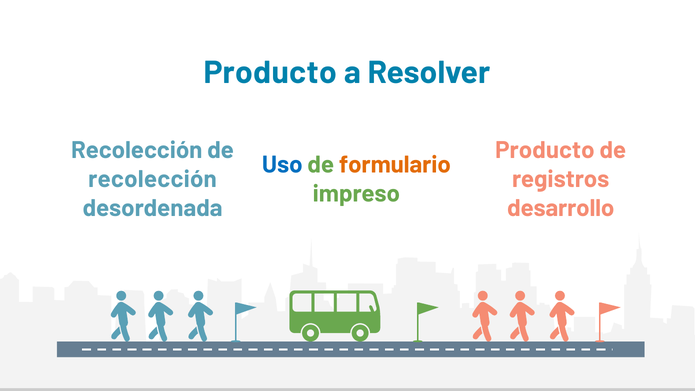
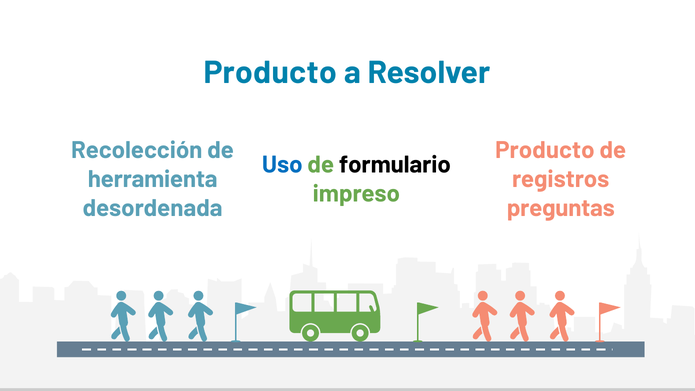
formulario colour: orange -> black
recolección at (152, 179): recolección -> herramienta
desarrollo: desarrollo -> preguntas
